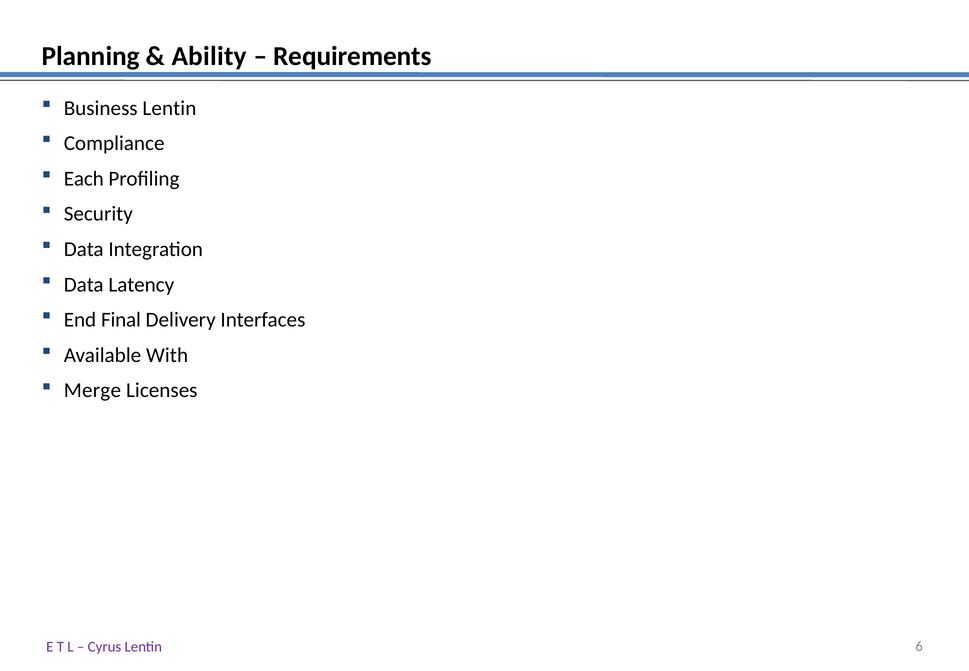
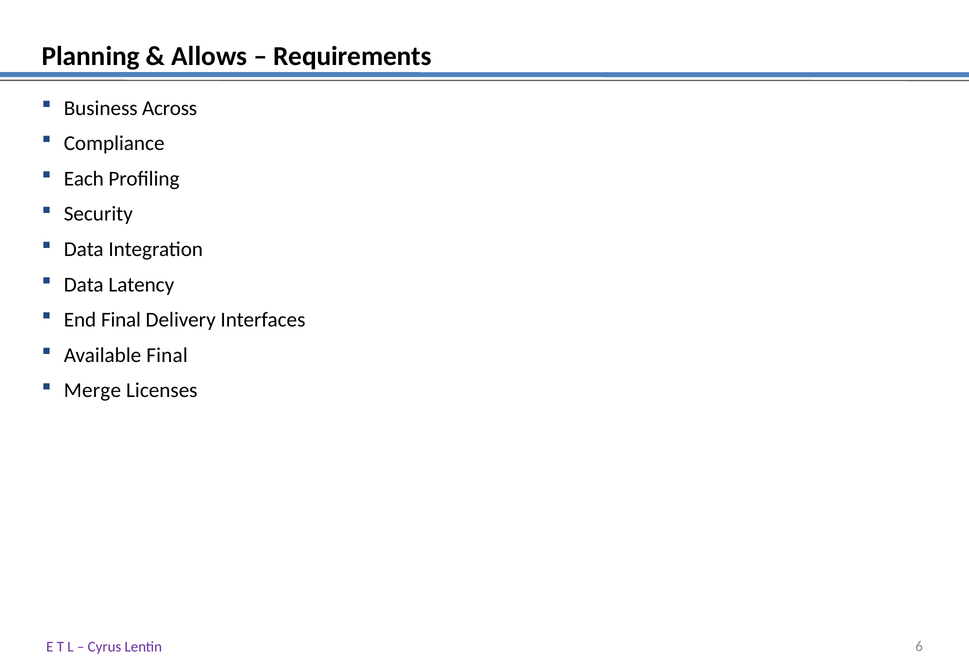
Ability: Ability -> Allows
Business Lentin: Lentin -> Across
Available With: With -> Final
